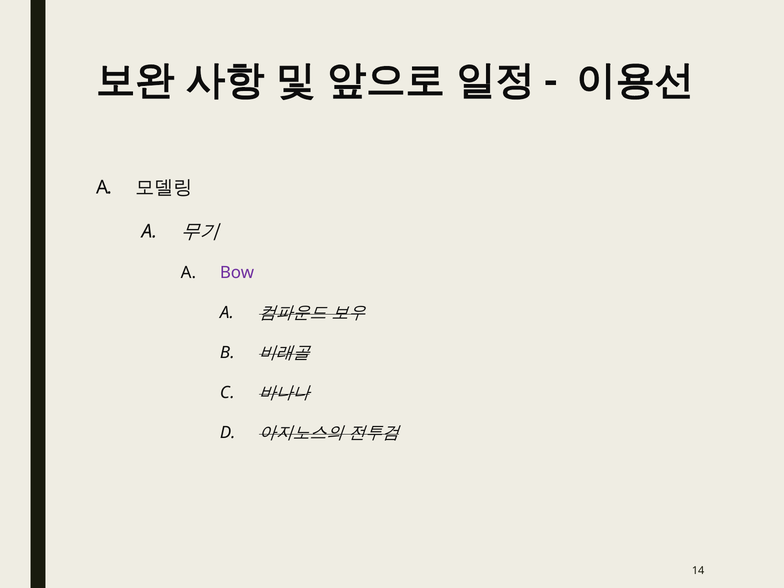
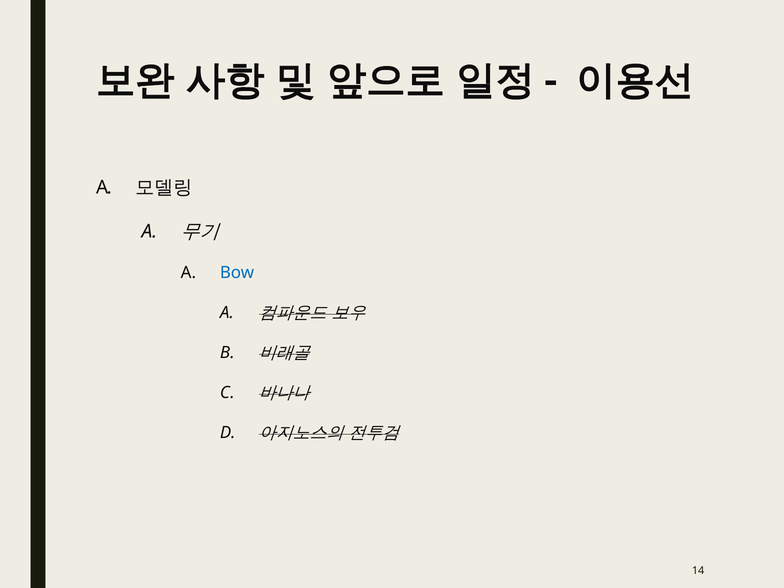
Bow colour: purple -> blue
